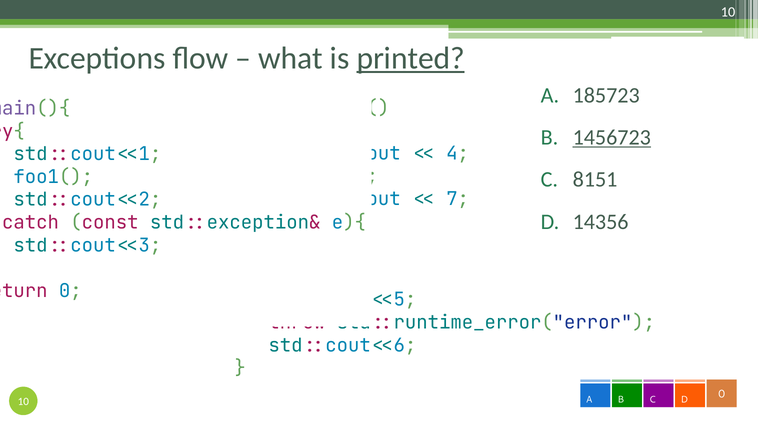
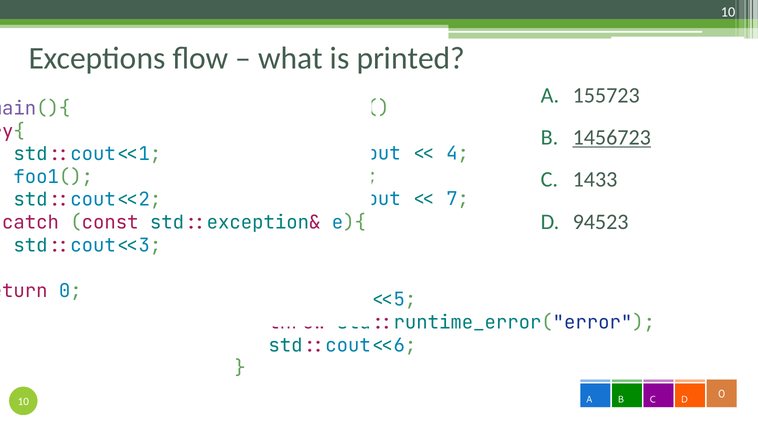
printed underline: present -> none
185723: 185723 -> 155723
8151: 8151 -> 1433
14356: 14356 -> 94523
